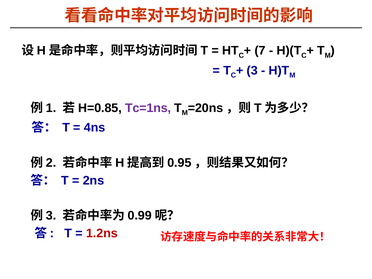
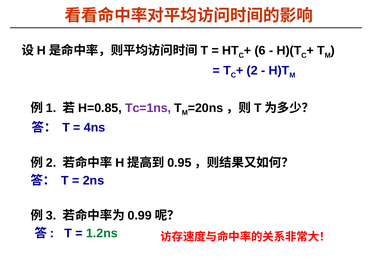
7: 7 -> 6
3: 3 -> 2
1.2ns colour: red -> green
